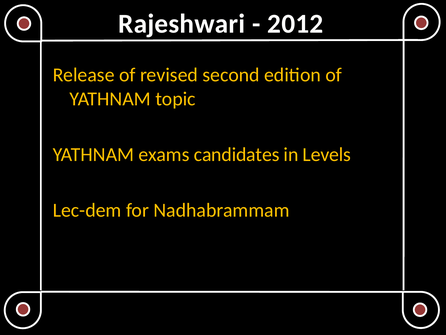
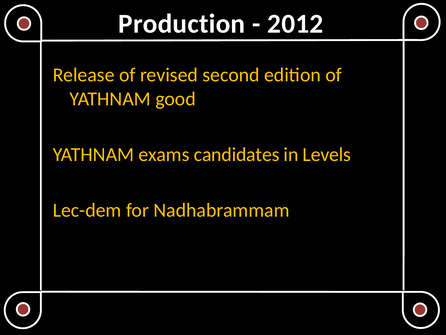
Rajeshwari: Rajeshwari -> Production
topic: topic -> good
